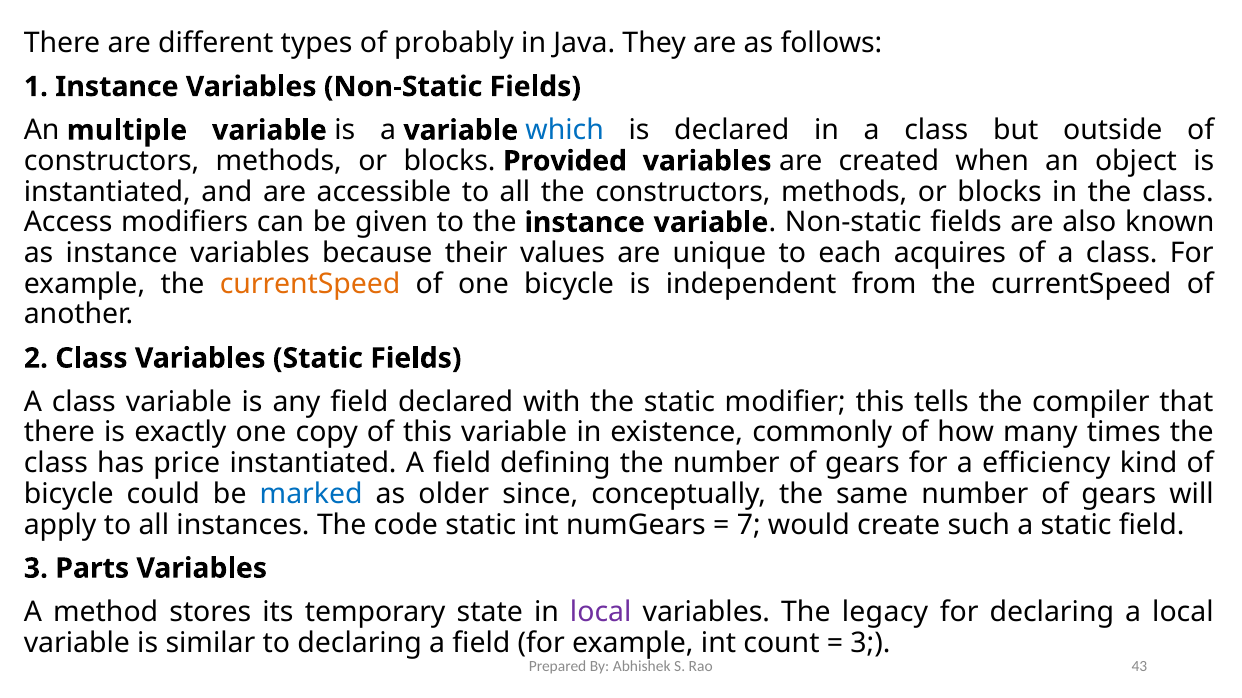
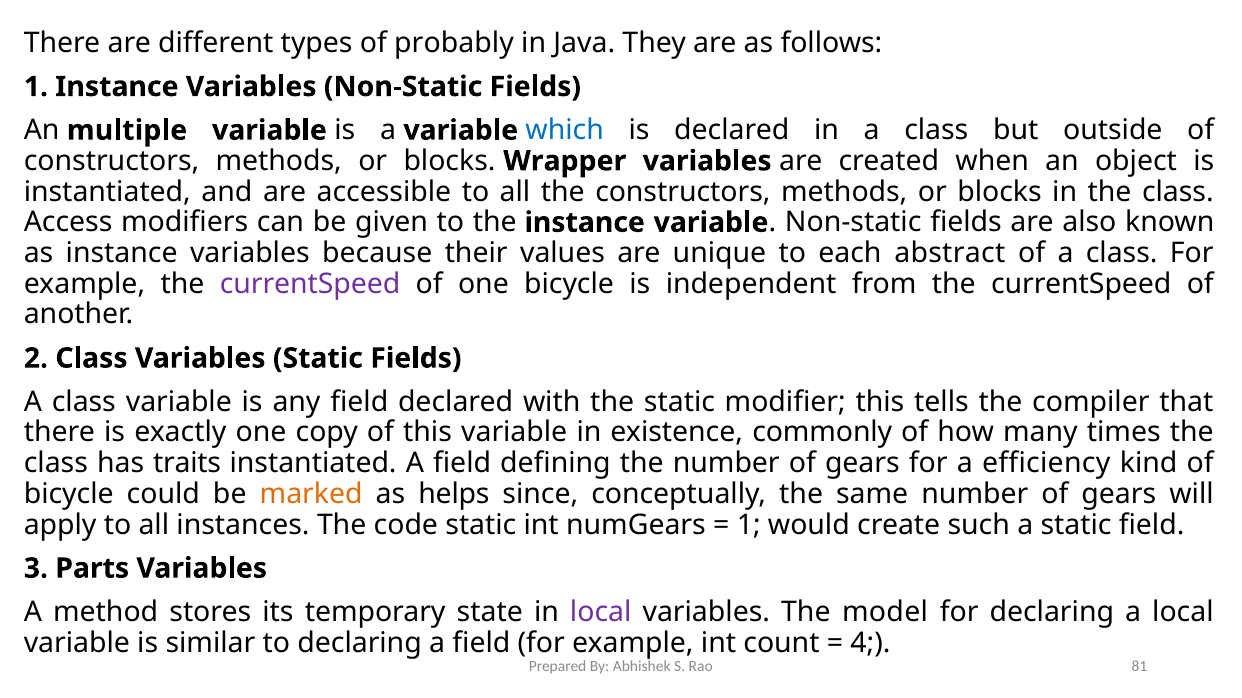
Provided: Provided -> Wrapper
acquires: acquires -> abstract
currentSpeed at (310, 284) colour: orange -> purple
price: price -> traits
marked colour: blue -> orange
older: older -> helps
7 at (749, 525): 7 -> 1
legacy: legacy -> model
3 at (870, 643): 3 -> 4
43: 43 -> 81
